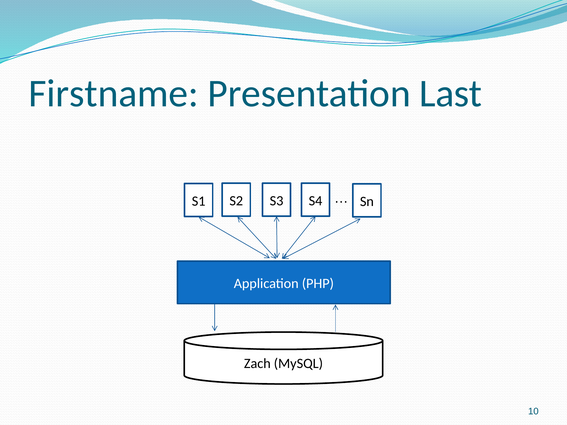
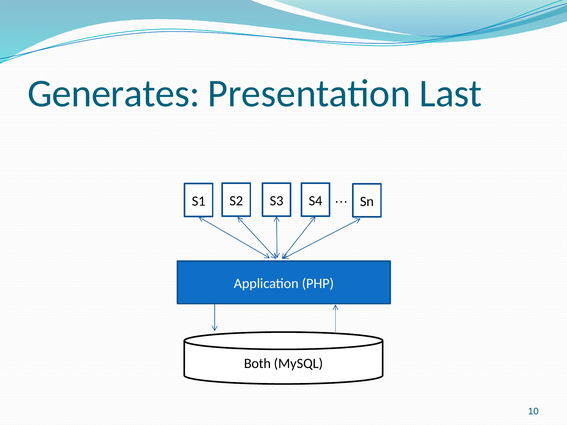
Firstname: Firstname -> Generates
Zach: Zach -> Both
